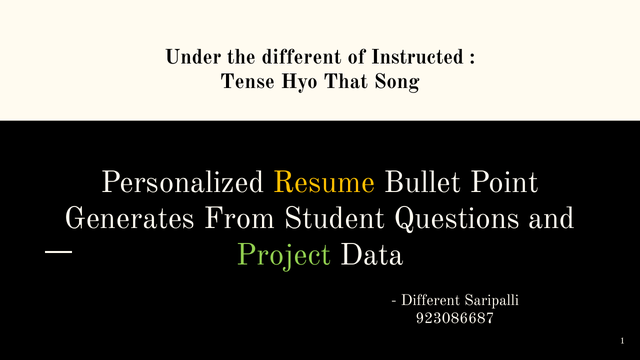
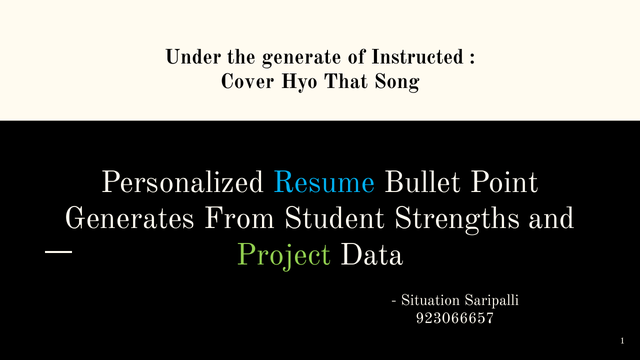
the different: different -> generate
Tense: Tense -> Cover
Resume colour: yellow -> light blue
Questions: Questions -> Strengths
Different at (430, 300): Different -> Situation
923086687: 923086687 -> 923066657
